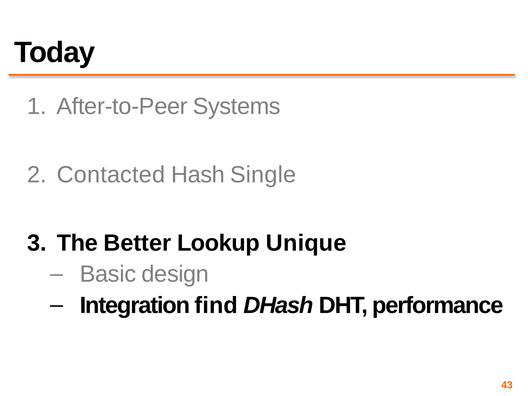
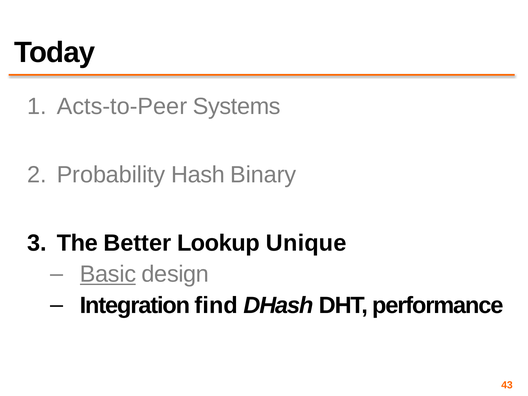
After-to-Peer: After-to-Peer -> Acts-to-Peer
Contacted: Contacted -> Probability
Single: Single -> Binary
Basic underline: none -> present
